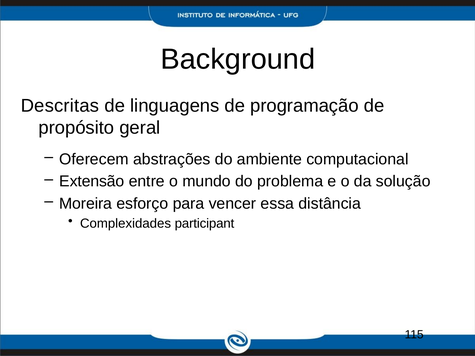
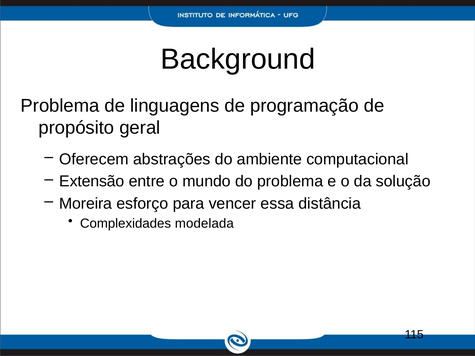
Descritas at (60, 106): Descritas -> Problema
participant: participant -> modelada
